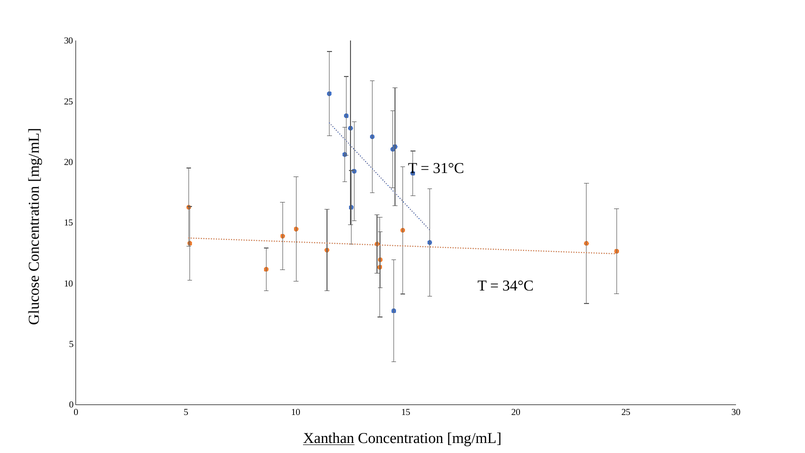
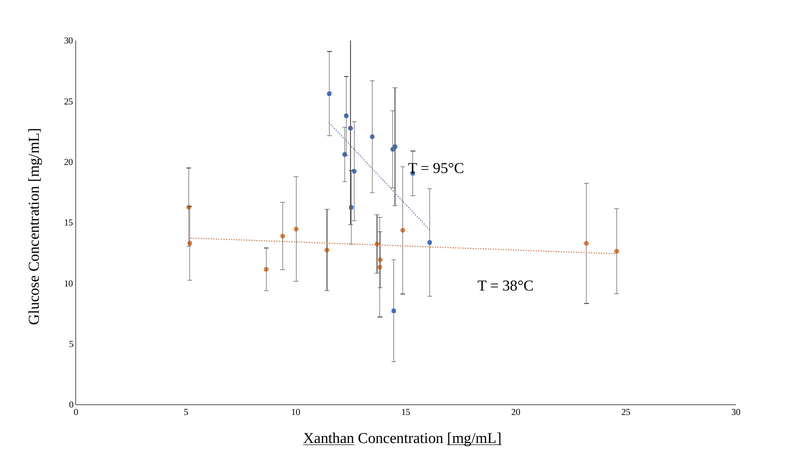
31°C: 31°C -> 95°C
34°C: 34°C -> 38°C
mg/mL underline: none -> present
